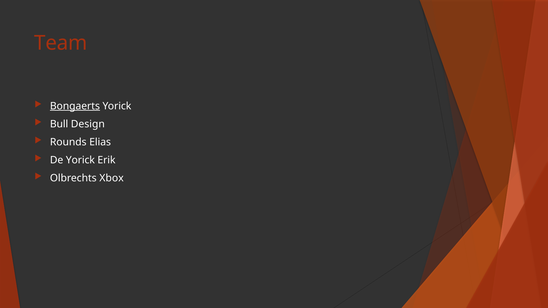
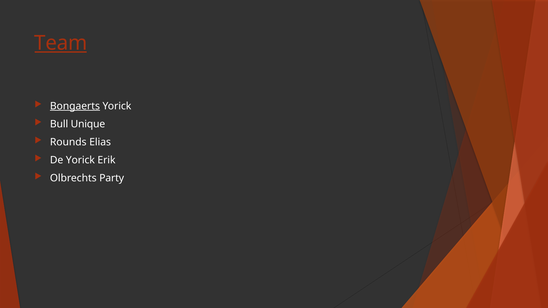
Team underline: none -> present
Design: Design -> Unique
Xbox: Xbox -> Party
